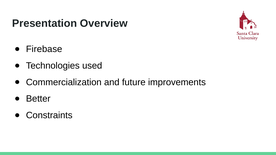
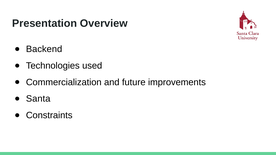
Firebase: Firebase -> Backend
Better: Better -> Santa
